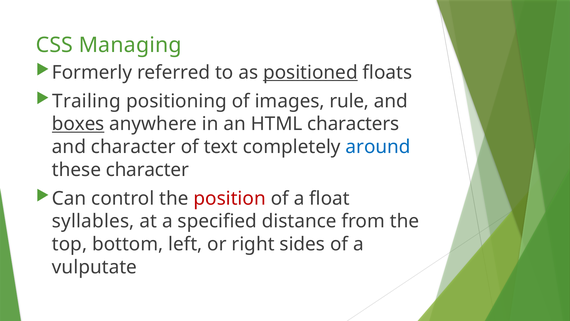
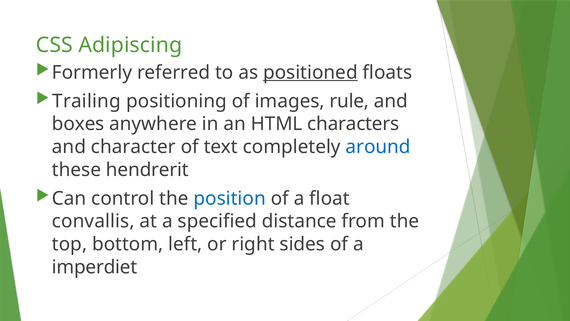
Managing: Managing -> Adipiscing
boxes underline: present -> none
these character: character -> hendrerit
position colour: red -> blue
syllables: syllables -> convallis
vulputate: vulputate -> imperdiet
